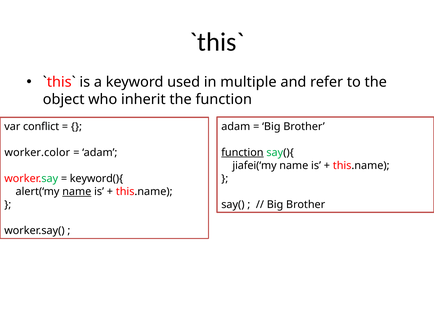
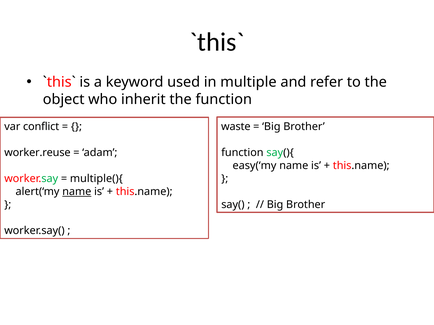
adam at (236, 127): adam -> waste
function at (242, 153) underline: present -> none
worker.color: worker.color -> worker.reuse
jiafei(‘my: jiafei(‘my -> easy(‘my
keyword(){: keyword(){ -> multiple(){
